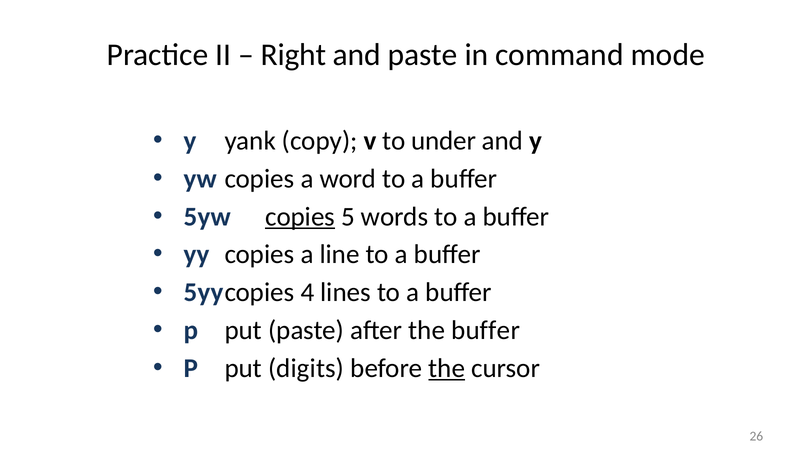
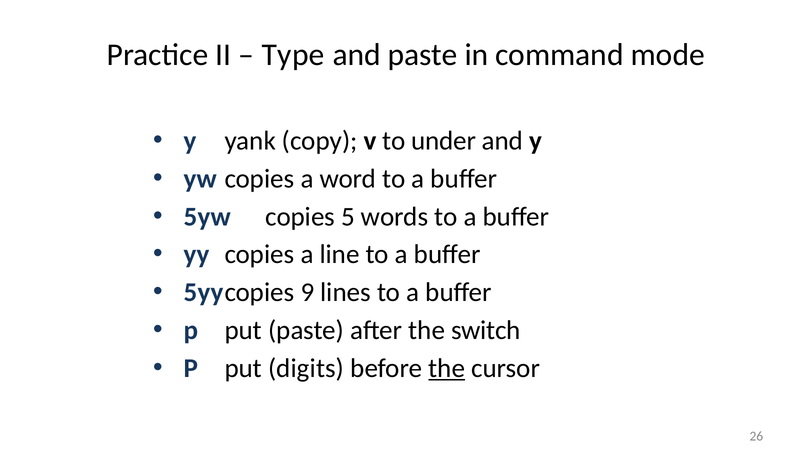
Right: Right -> Type
copies at (300, 217) underline: present -> none
4: 4 -> 9
the buffer: buffer -> switch
